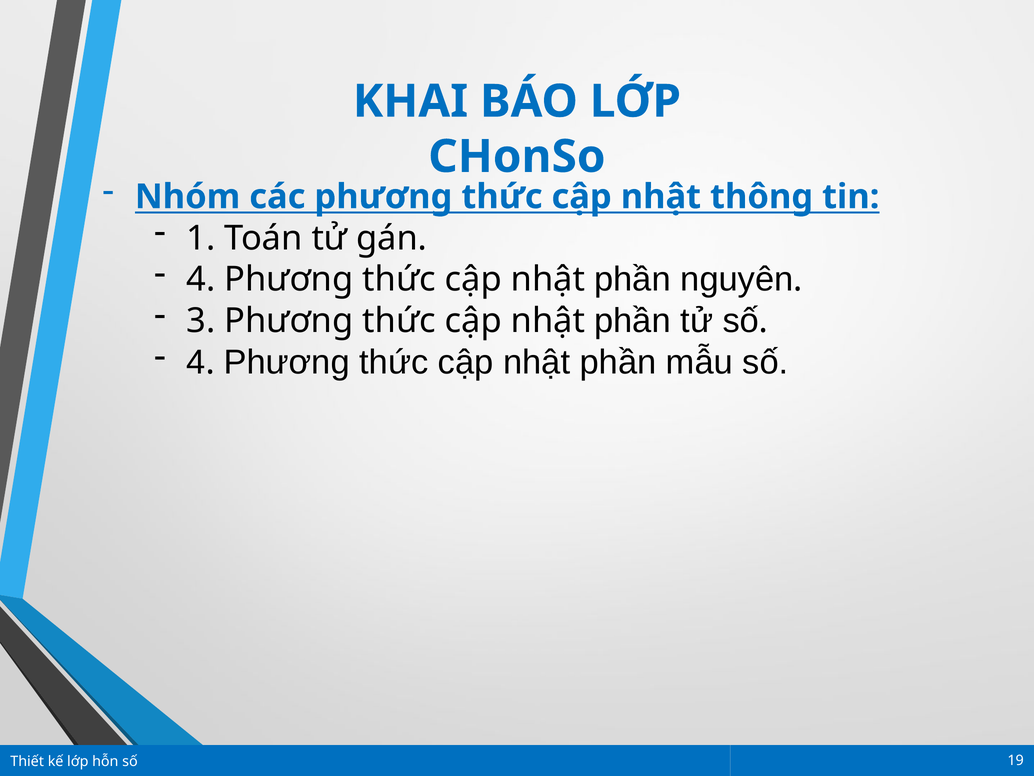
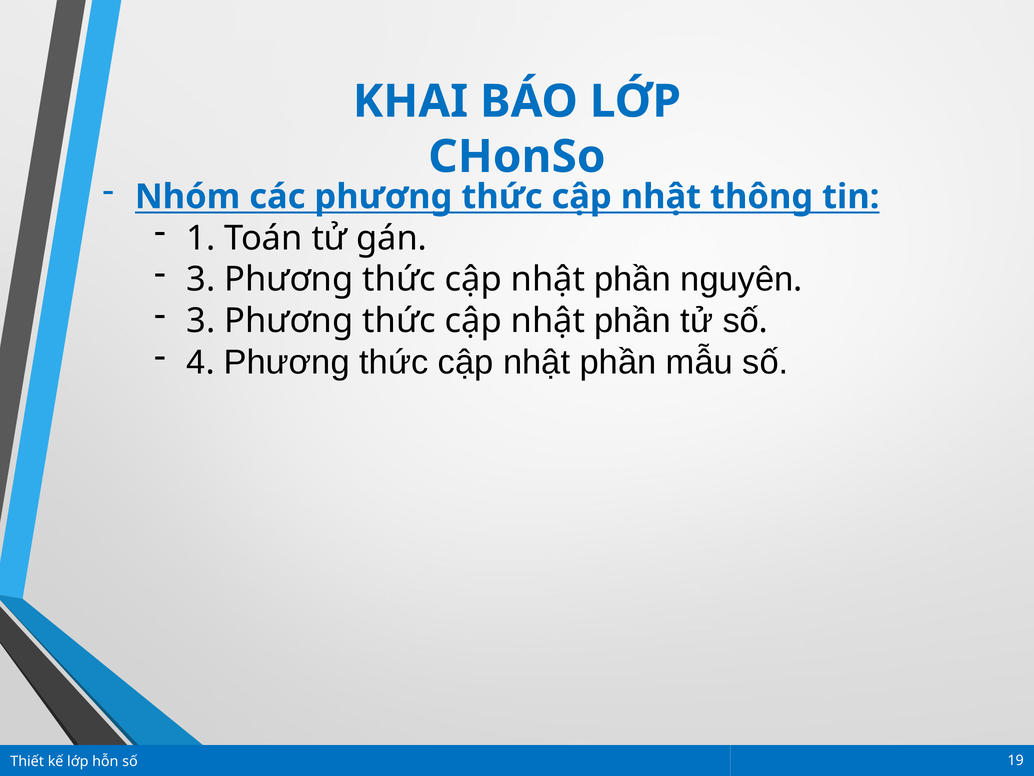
4 at (201, 279): 4 -> 3
